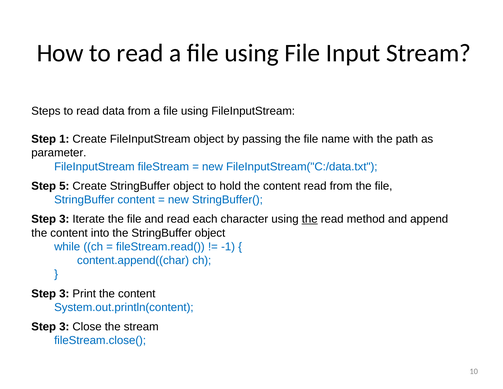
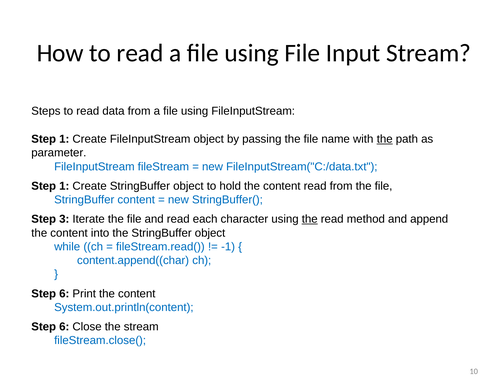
the at (385, 139) underline: none -> present
5 at (64, 186): 5 -> 1
3 at (64, 293): 3 -> 6
3 at (64, 326): 3 -> 6
